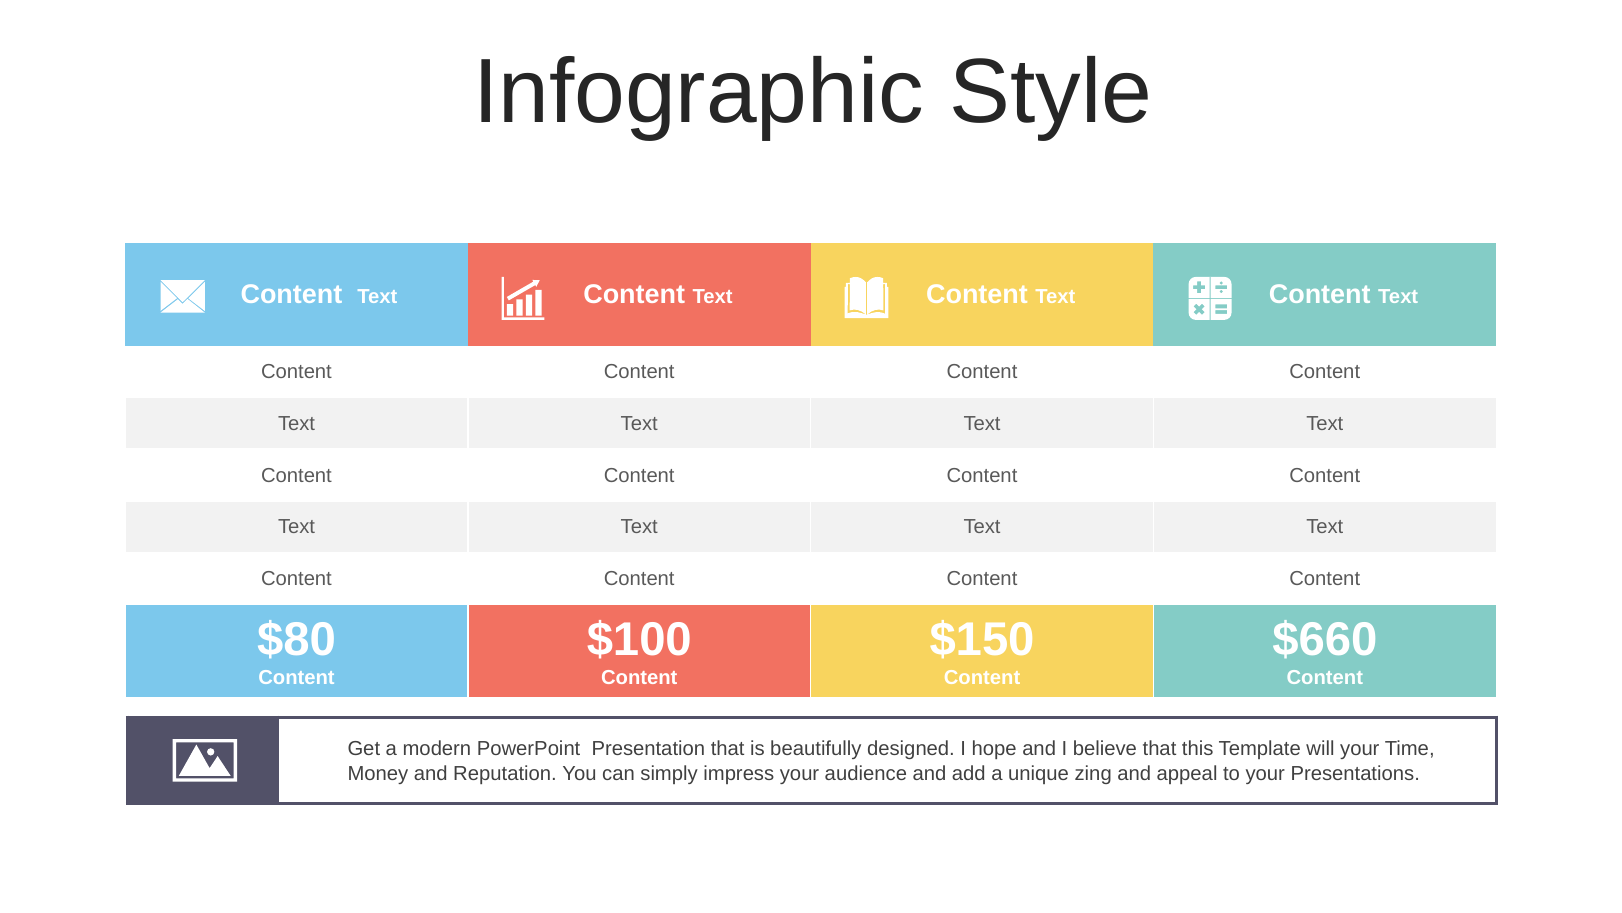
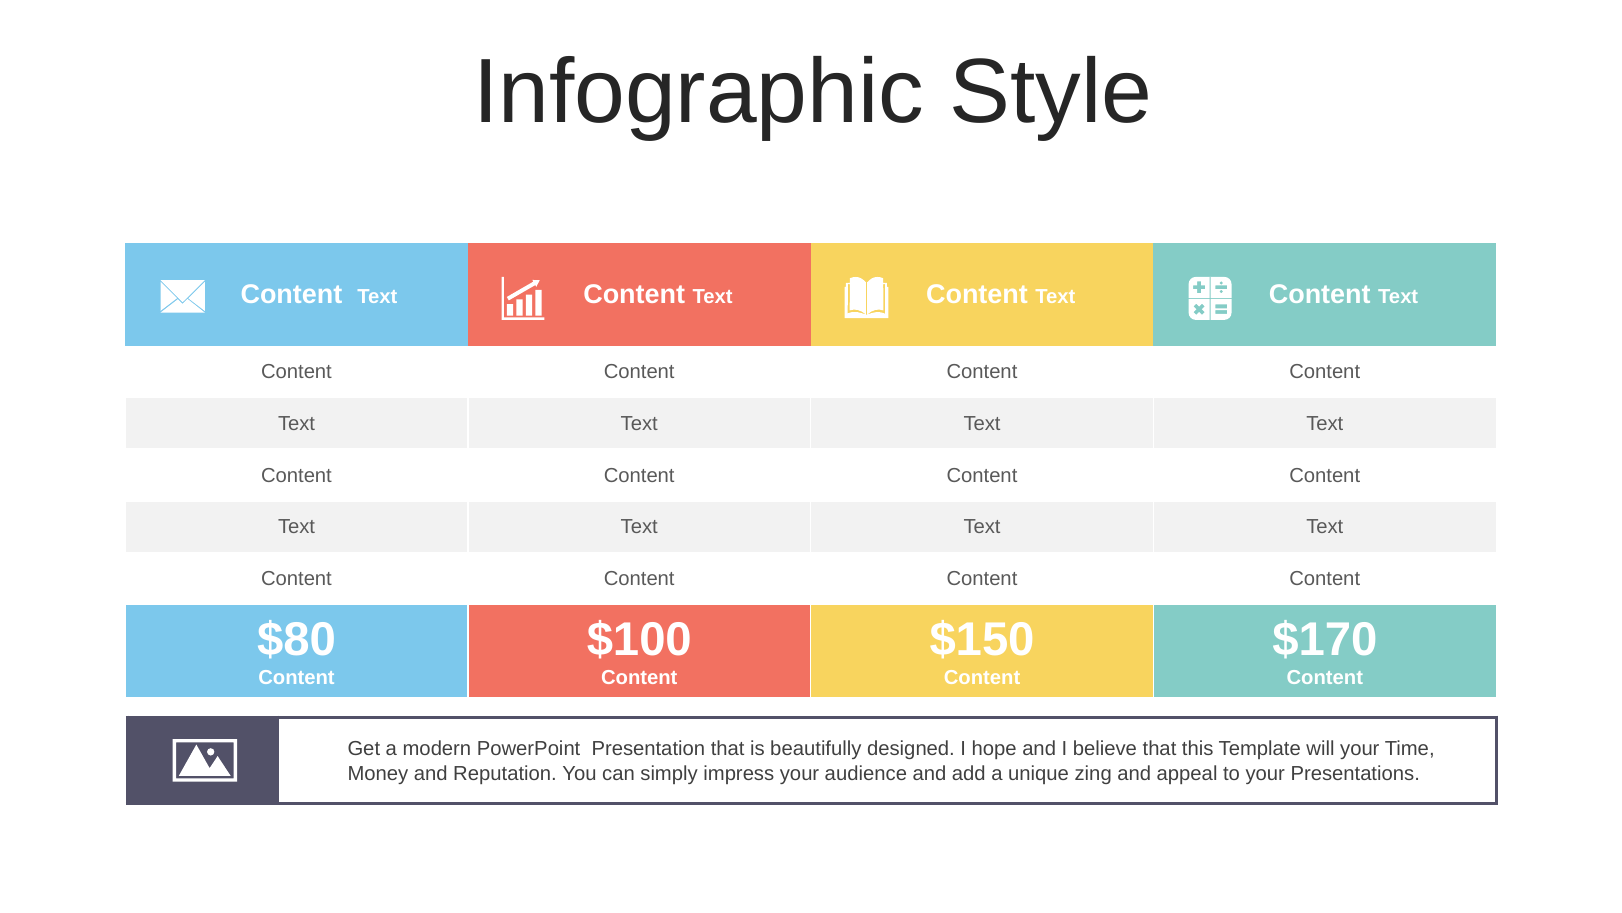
$660: $660 -> $170
